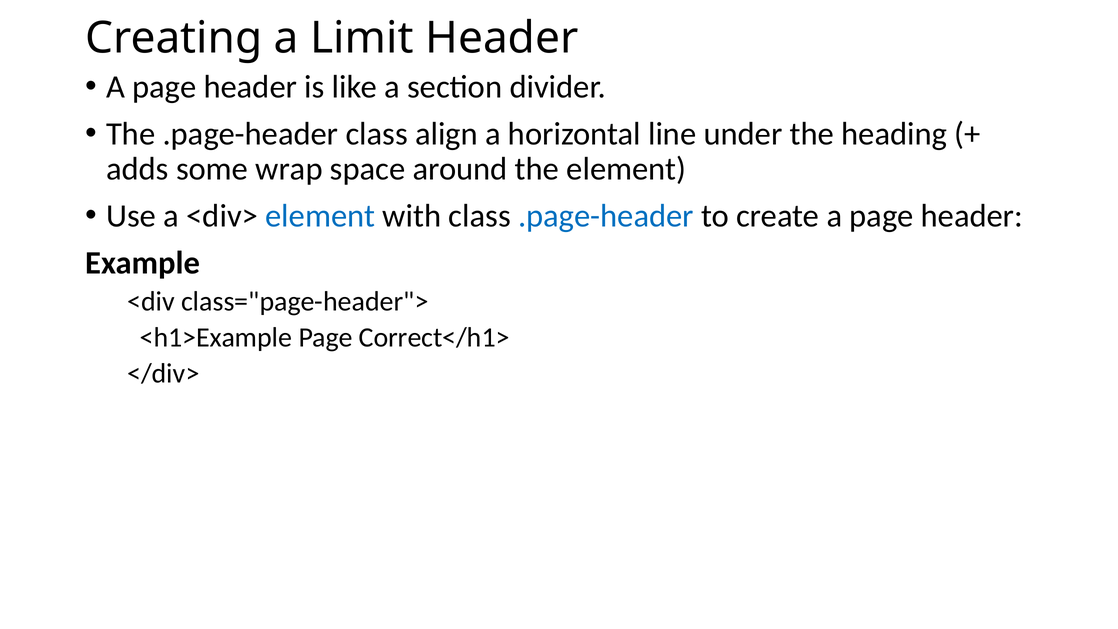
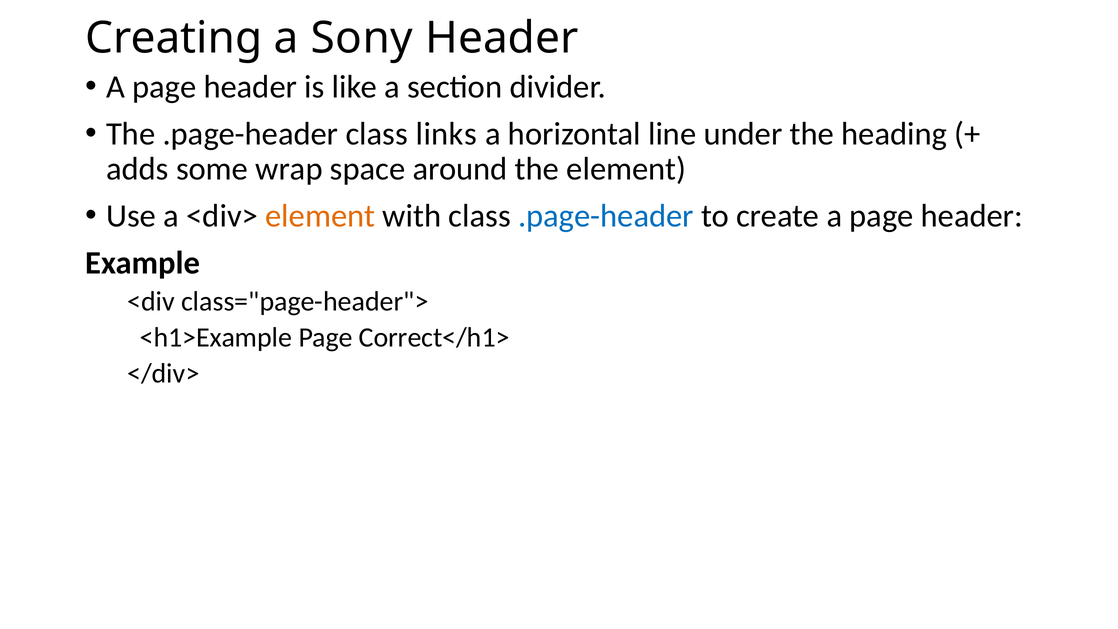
Limit: Limit -> Sony
align: align -> links
element at (320, 216) colour: blue -> orange
